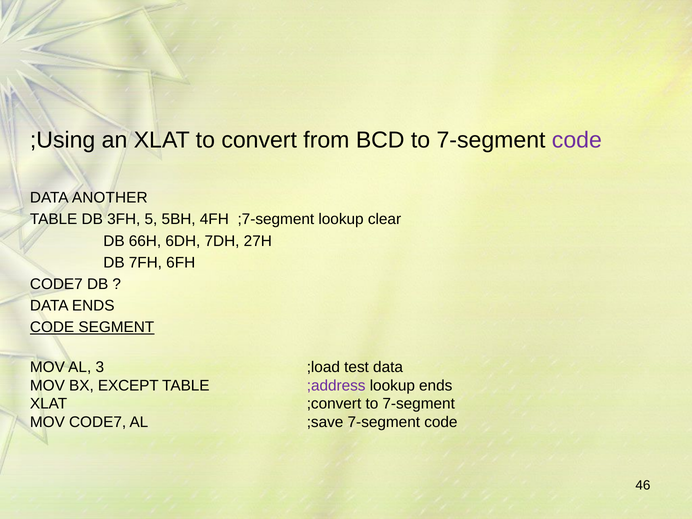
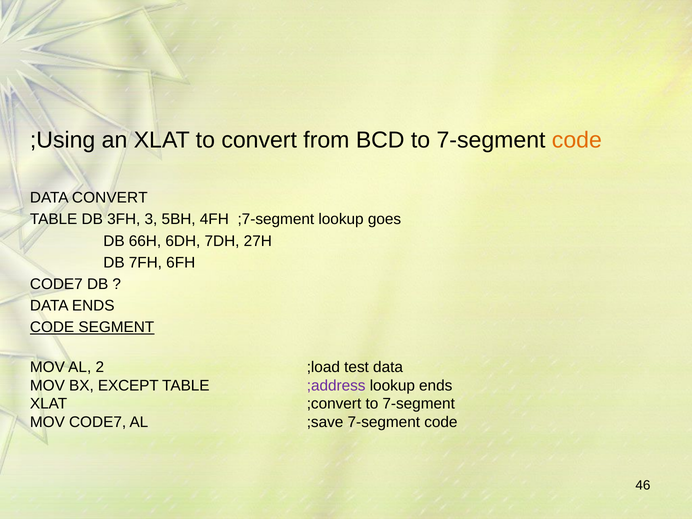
code at (577, 140) colour: purple -> orange
DATA ANOTHER: ANOTHER -> CONVERT
5: 5 -> 3
clear: clear -> goes
3: 3 -> 2
